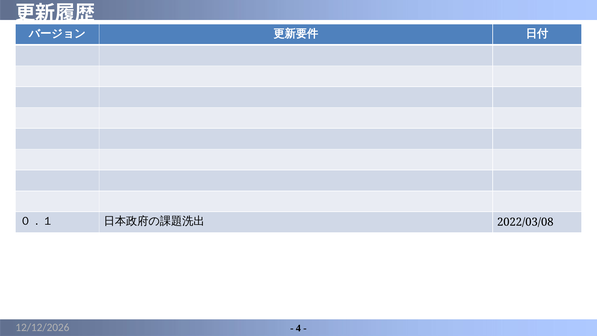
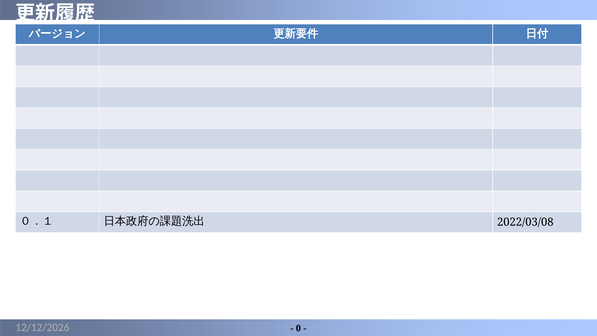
4: 4 -> 0
